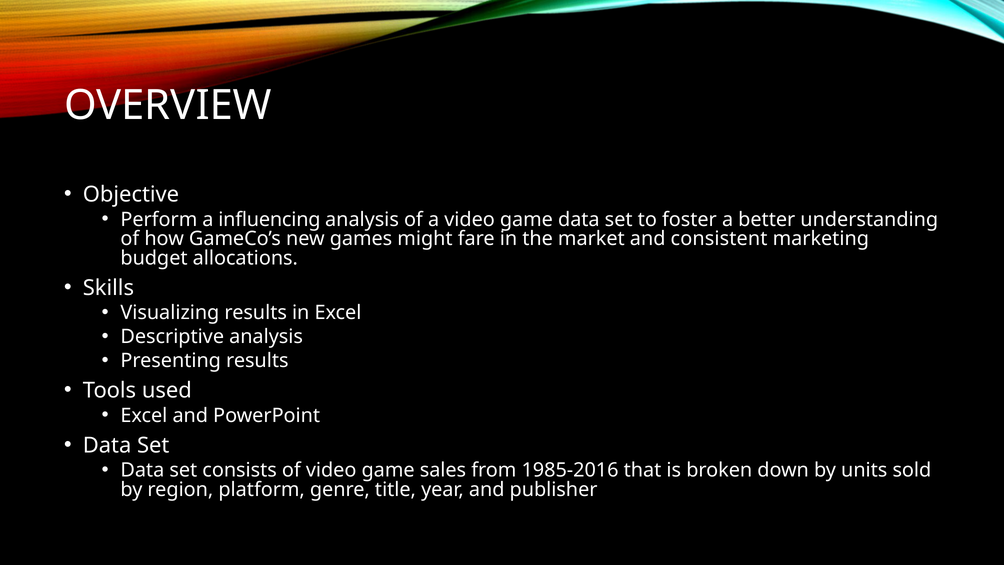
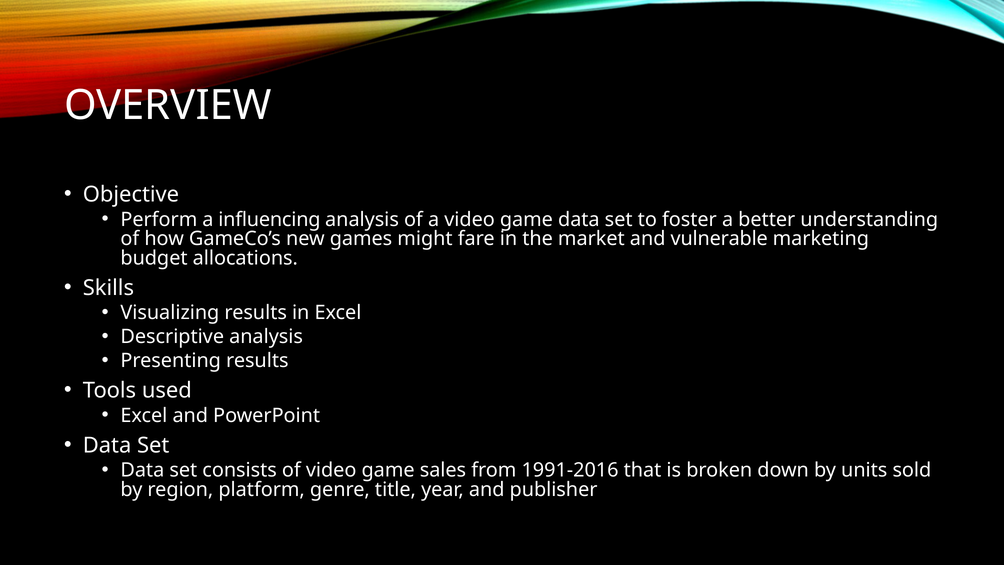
consistent: consistent -> vulnerable
1985-2016: 1985-2016 -> 1991-2016
